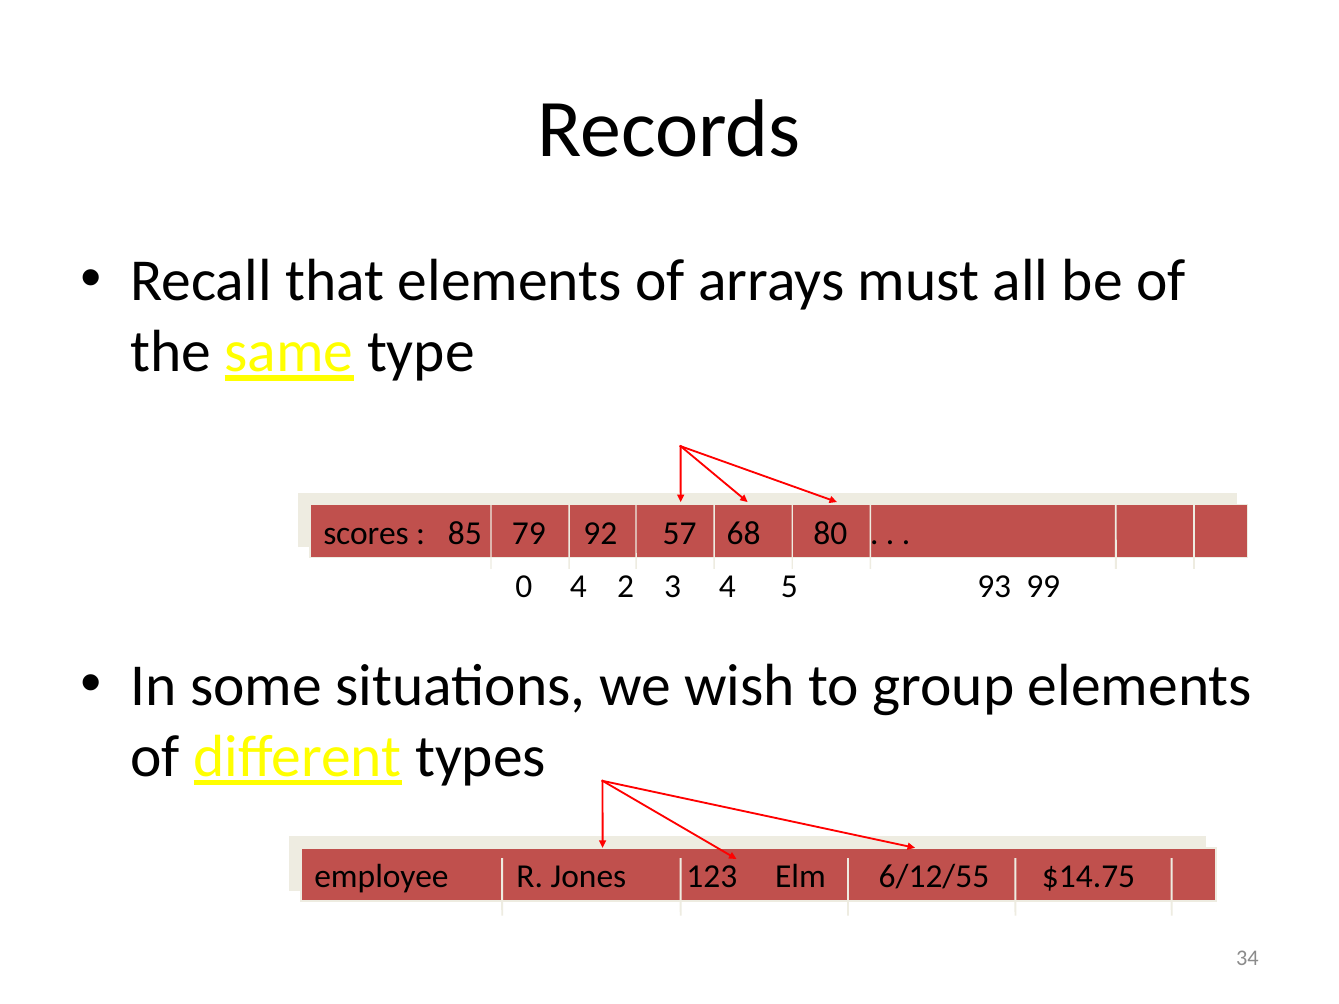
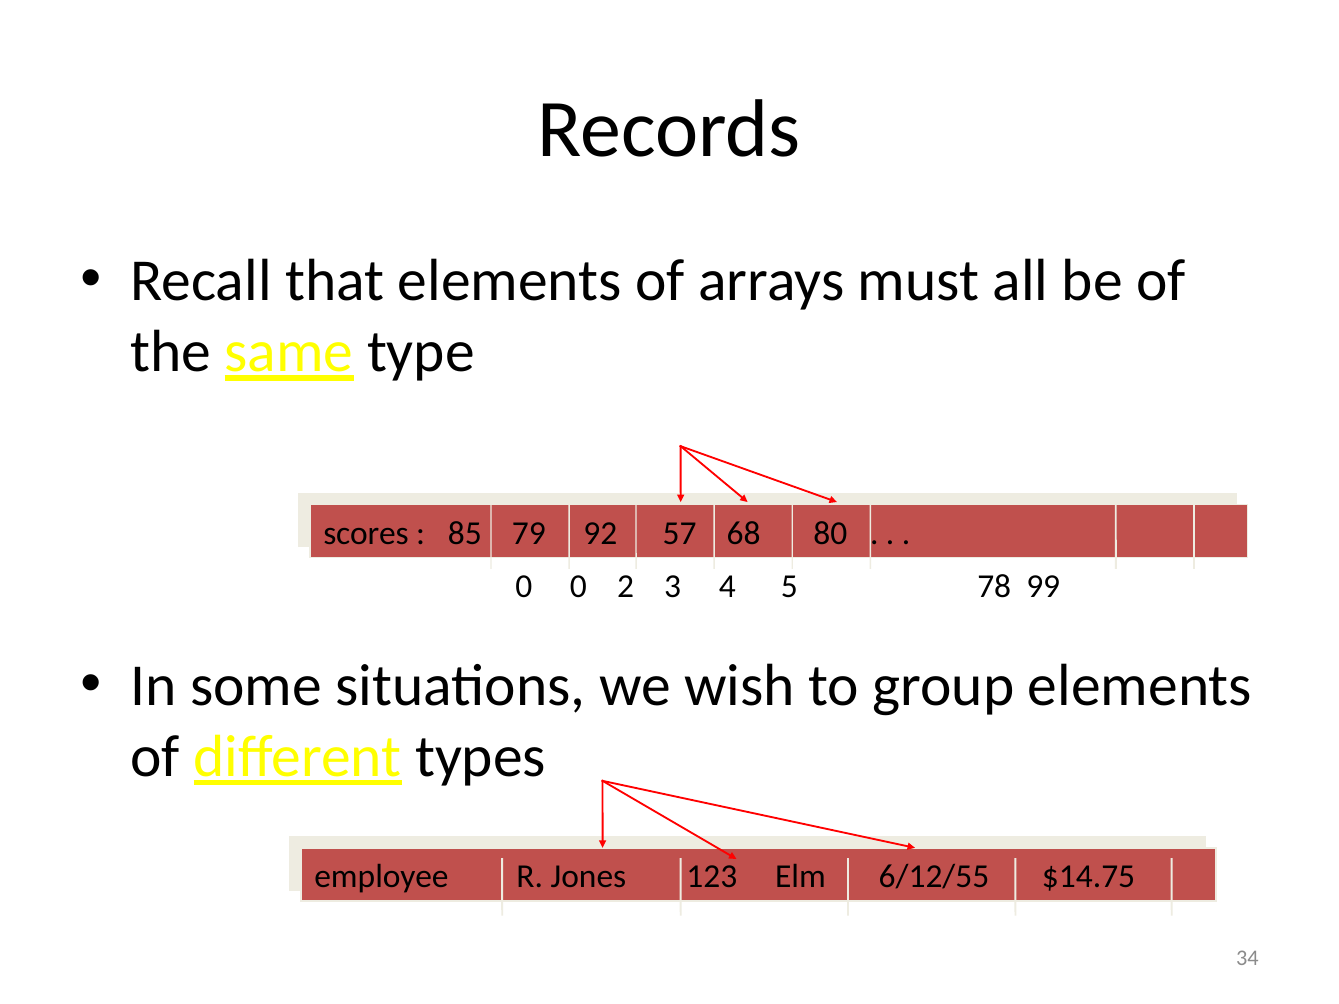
0 4: 4 -> 0
93: 93 -> 78
